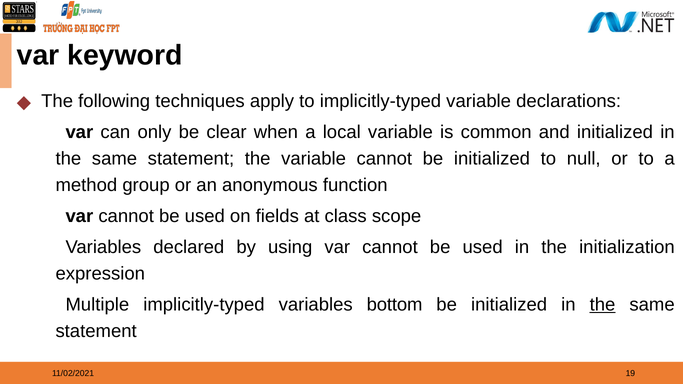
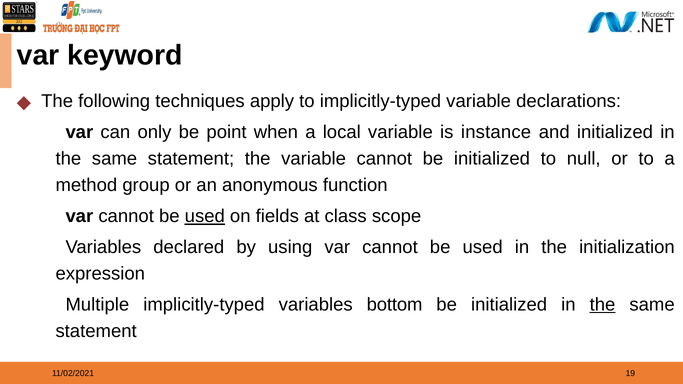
clear: clear -> point
common: common -> instance
used at (205, 216) underline: none -> present
